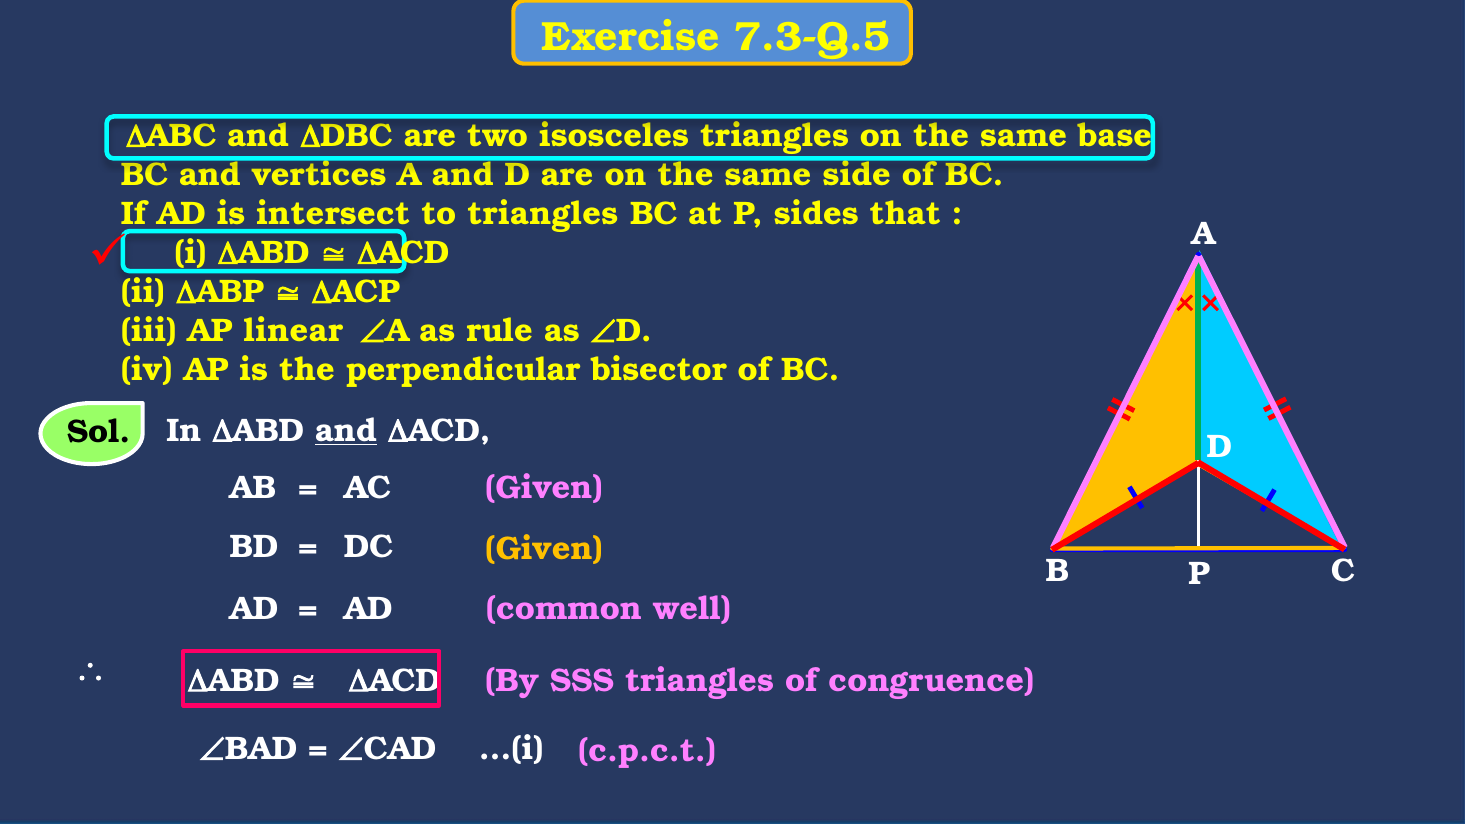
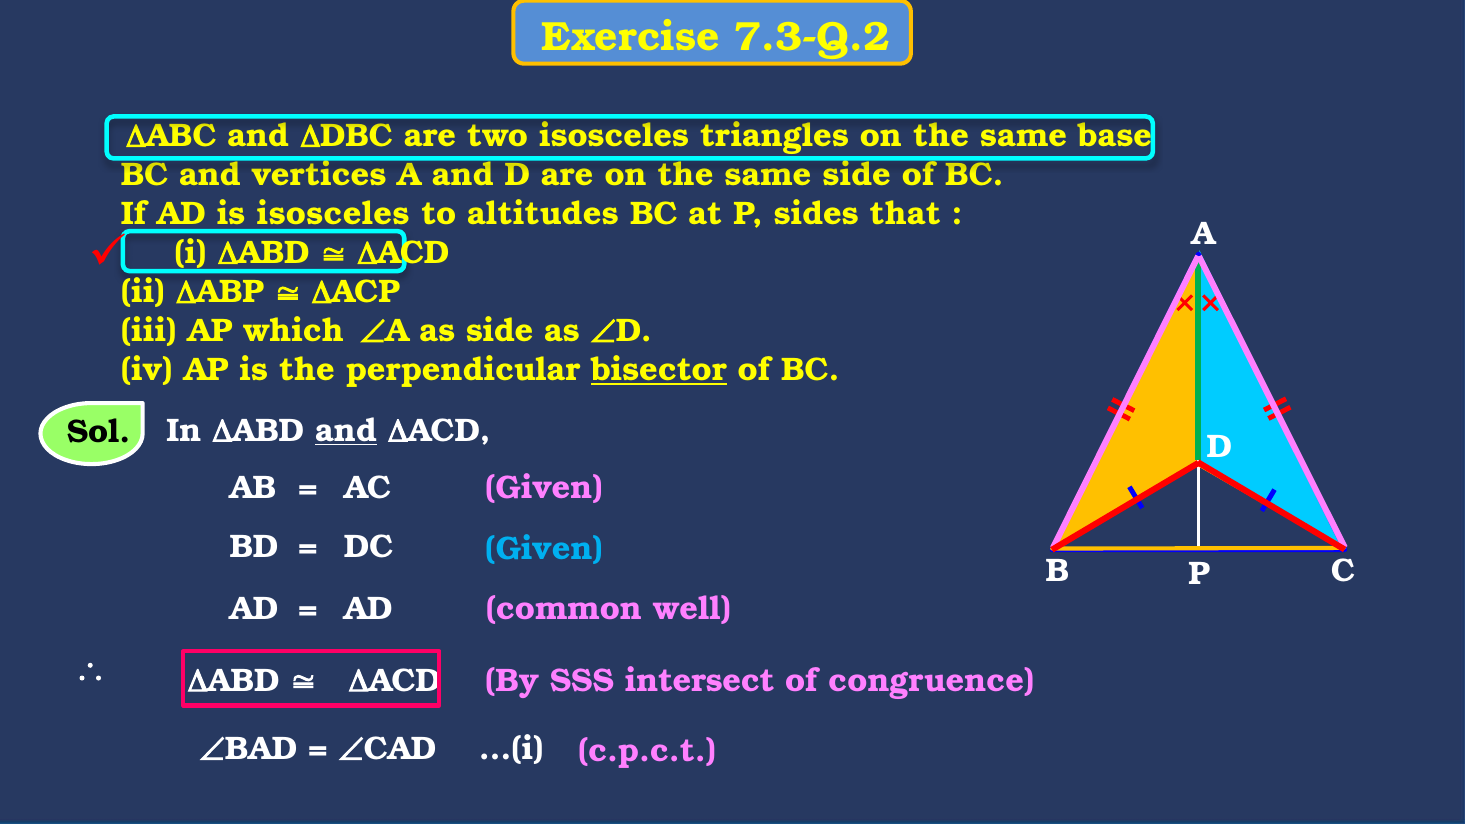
7.3-Q.5: 7.3-Q.5 -> 7.3-Q.2
is intersect: intersect -> isosceles
to triangles: triangles -> altitudes
linear: linear -> which
as rule: rule -> side
bisector underline: none -> present
Given at (544, 549) colour: yellow -> light blue
SSS triangles: triangles -> intersect
